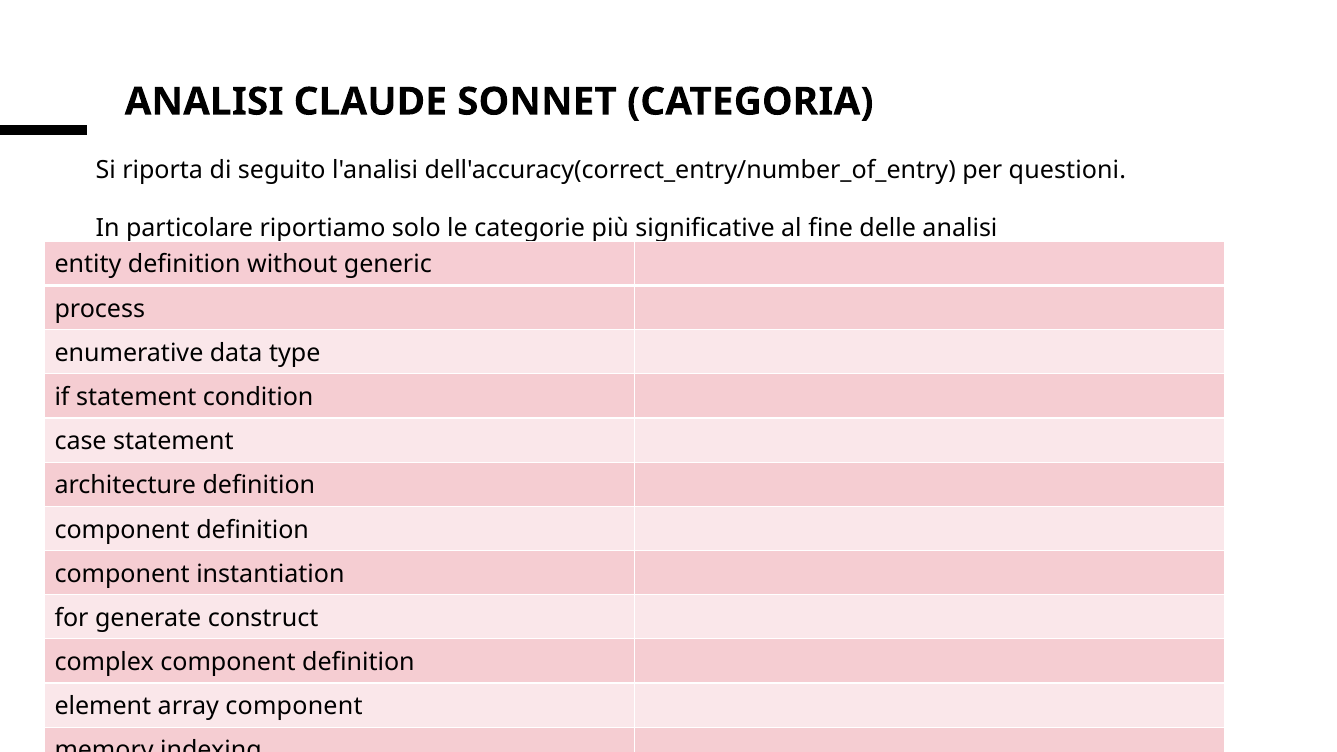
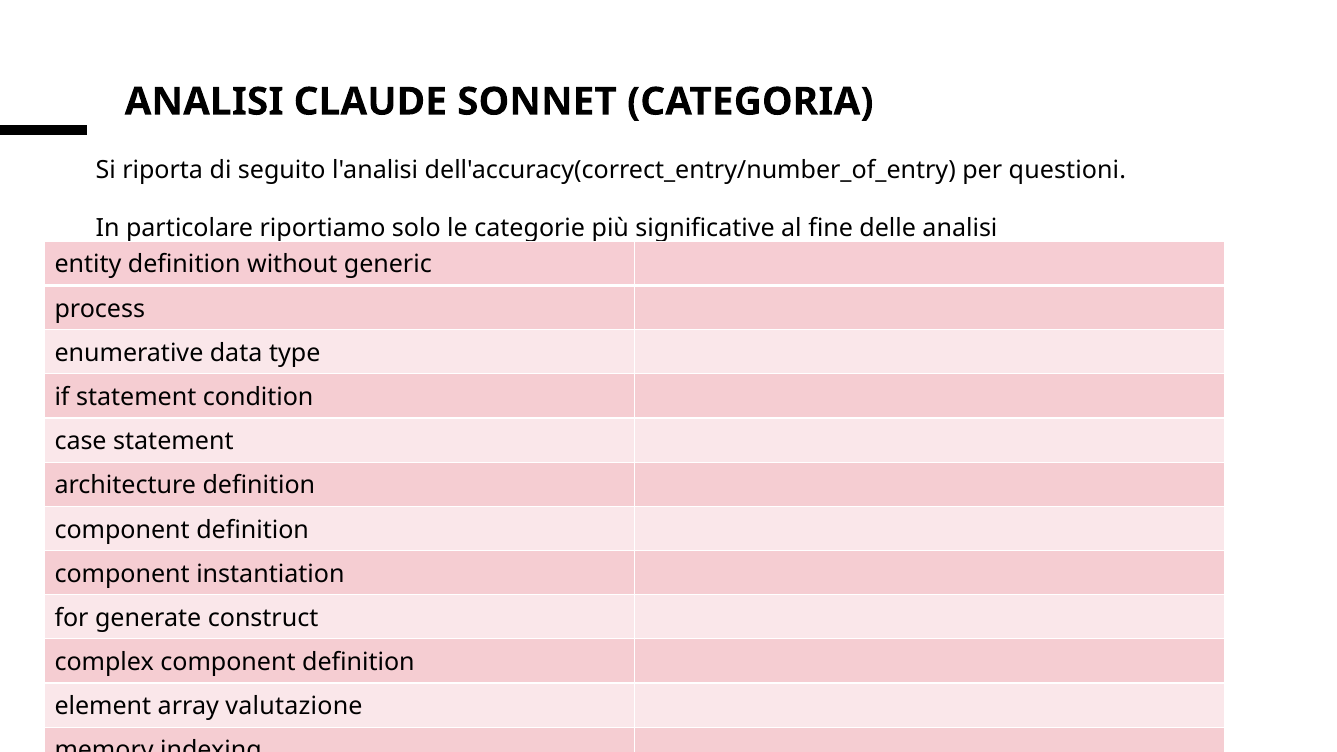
array component: component -> valutazione
